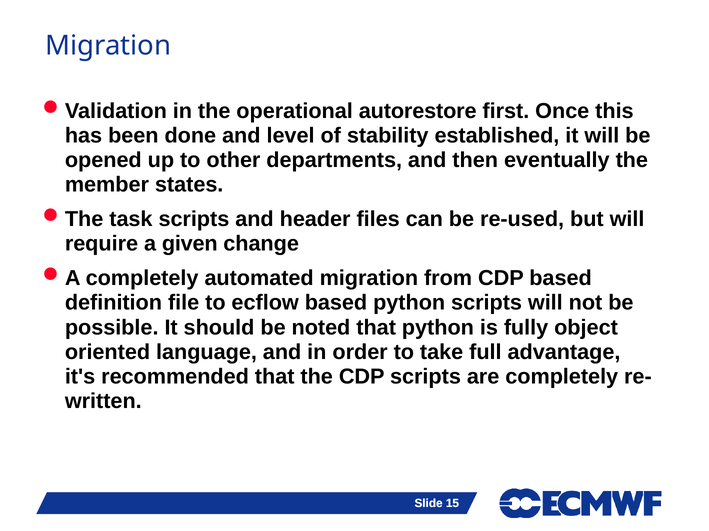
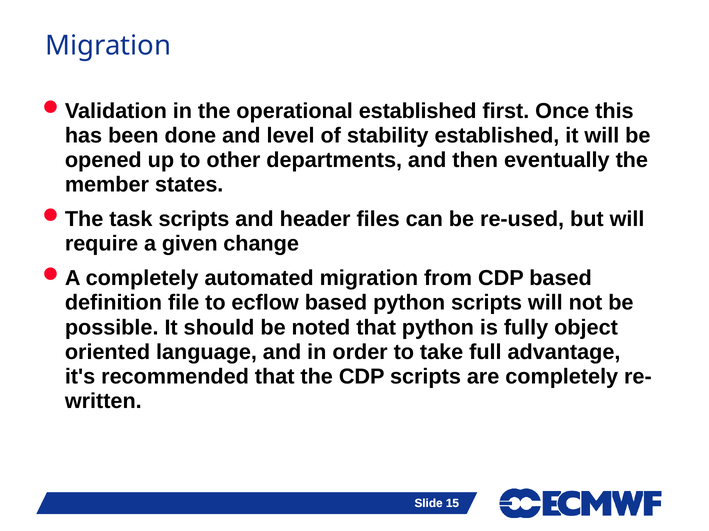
operational autorestore: autorestore -> established
